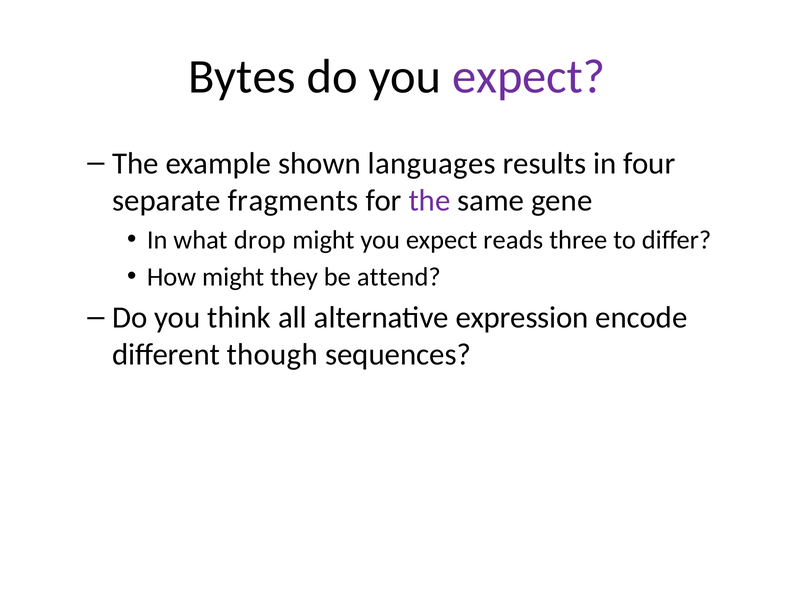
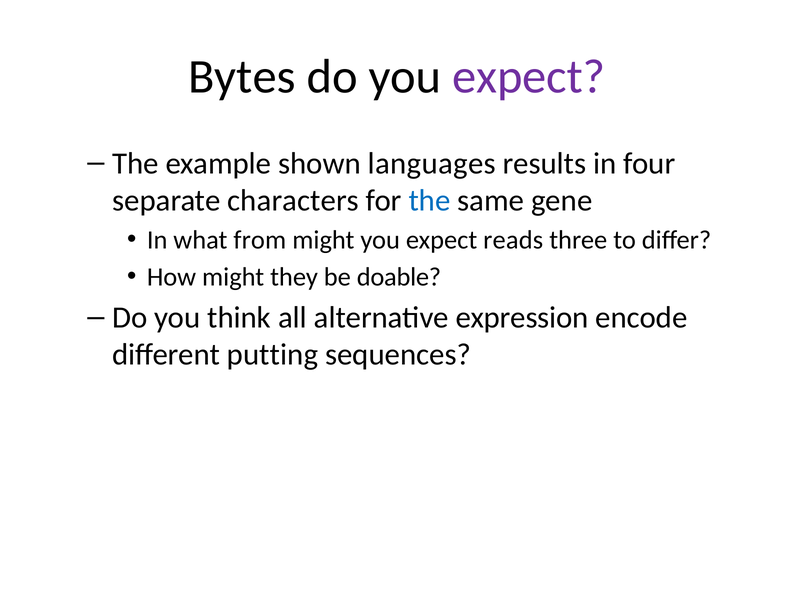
fragments: fragments -> characters
the at (430, 201) colour: purple -> blue
drop: drop -> from
attend: attend -> doable
though: though -> putting
